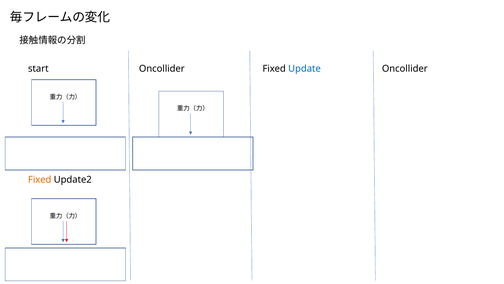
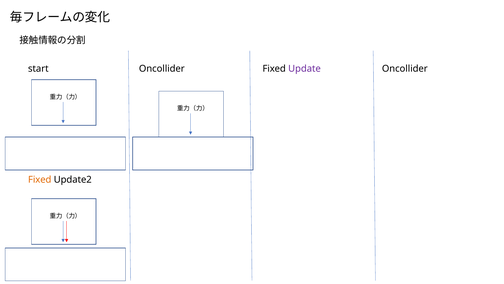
Update colour: blue -> purple
